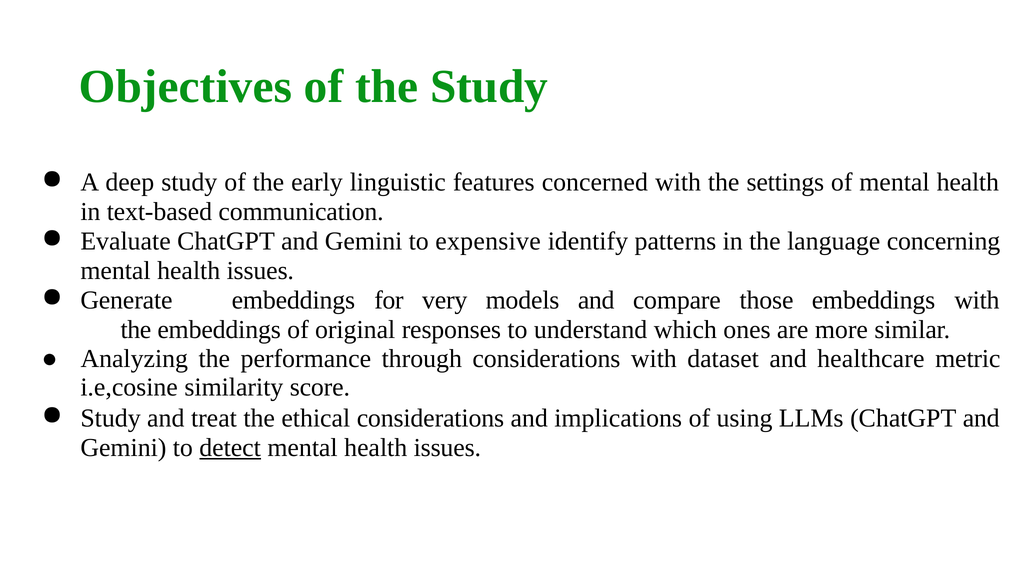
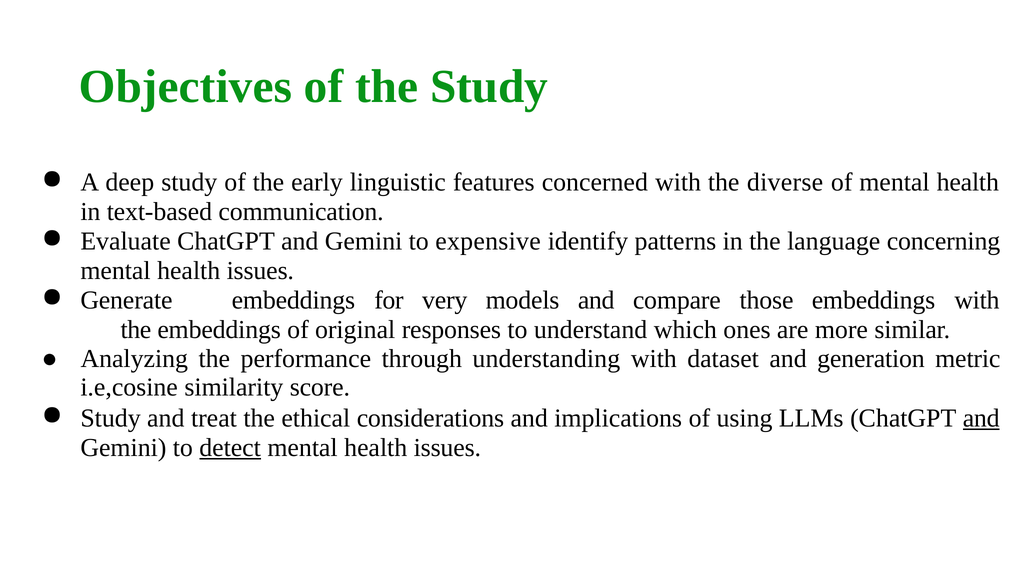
settings: settings -> diverse
through considerations: considerations -> understanding
healthcare: healthcare -> generation
and at (981, 418) underline: none -> present
